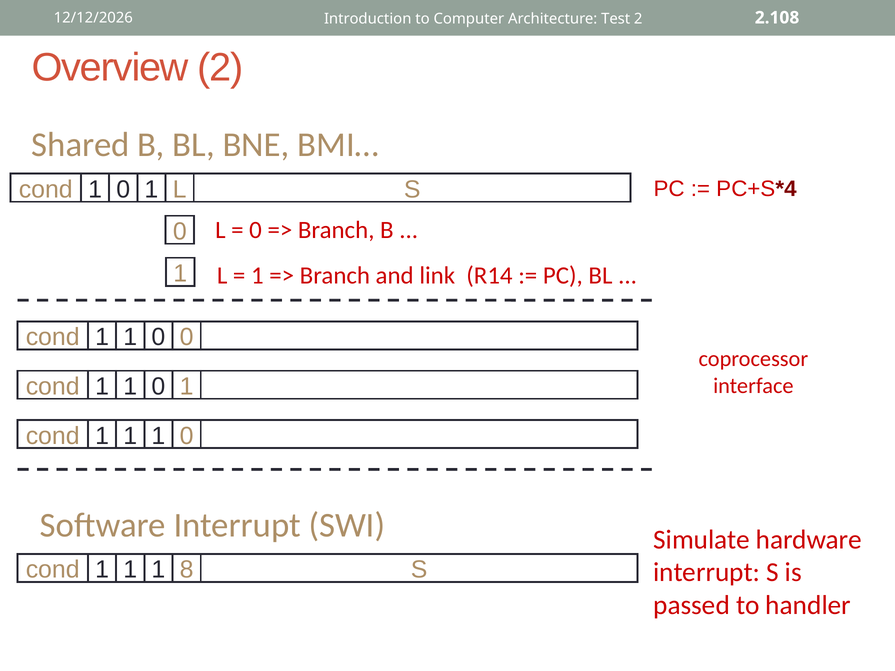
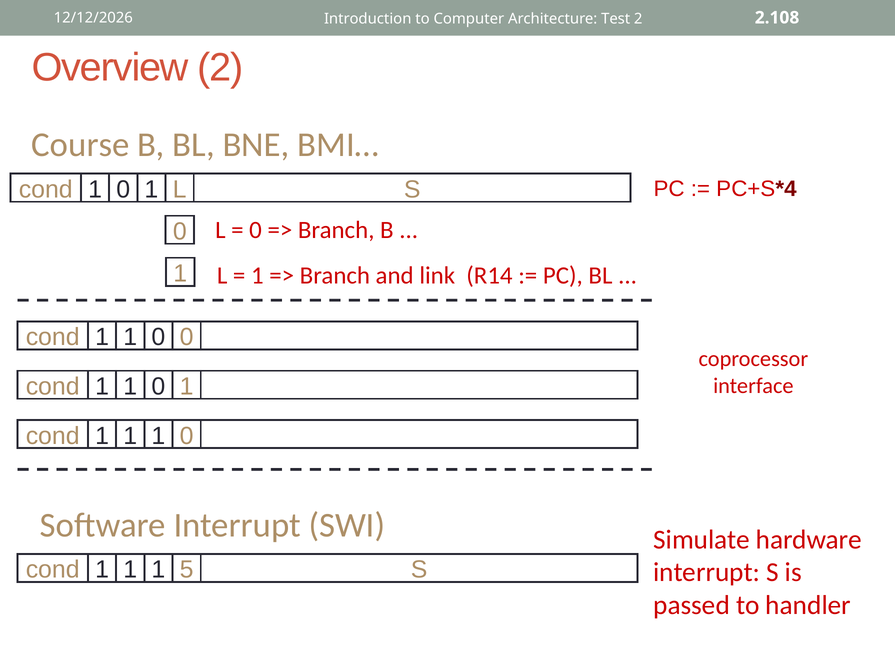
Shared: Shared -> Course
8: 8 -> 5
